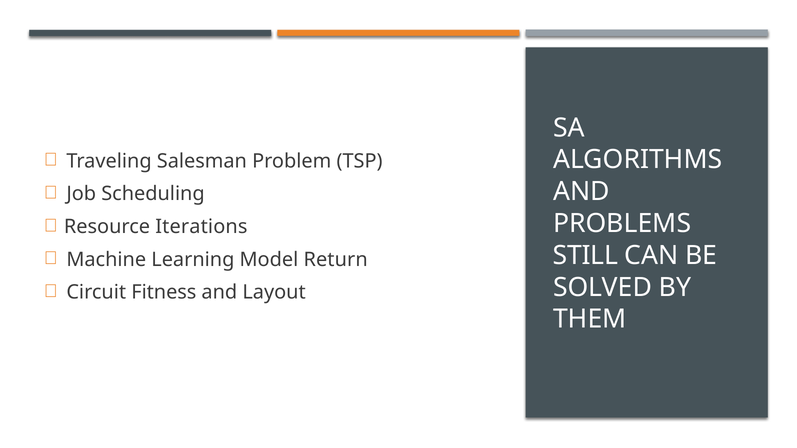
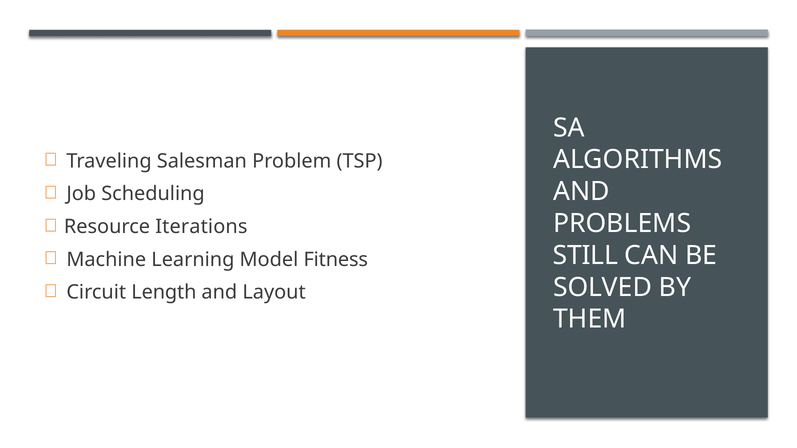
Return: Return -> Fitness
Fitness: Fitness -> Length
